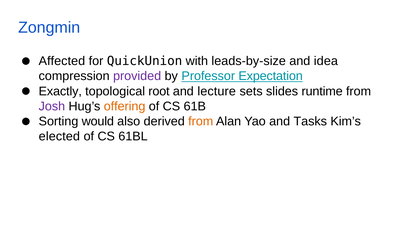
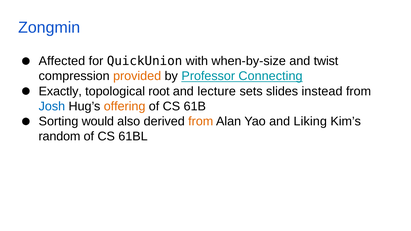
leads-by-size: leads-by-size -> when-by-size
idea: idea -> twist
provided colour: purple -> orange
Expectation: Expectation -> Connecting
runtime: runtime -> instead
Josh colour: purple -> blue
Tasks: Tasks -> Liking
elected: elected -> random
